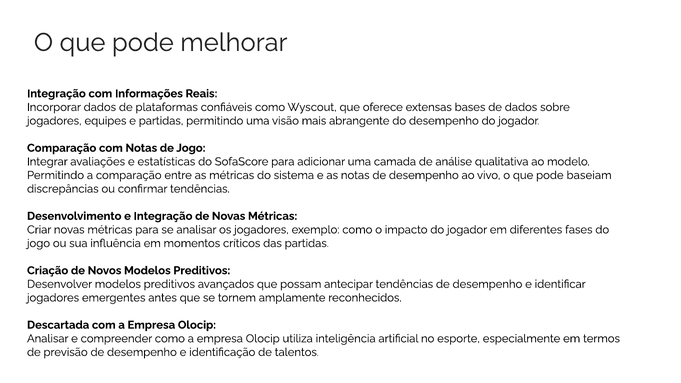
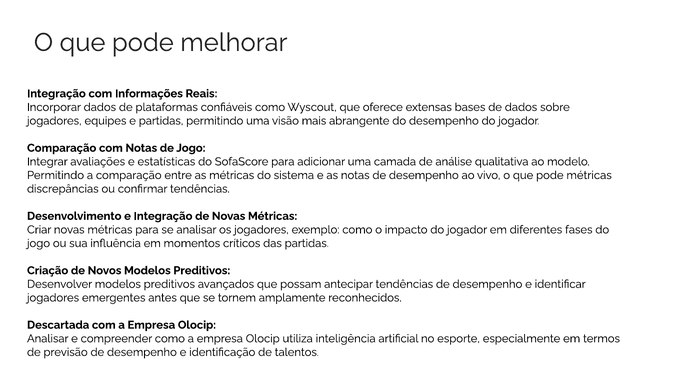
pode baseiam: baseiam -> métricas
